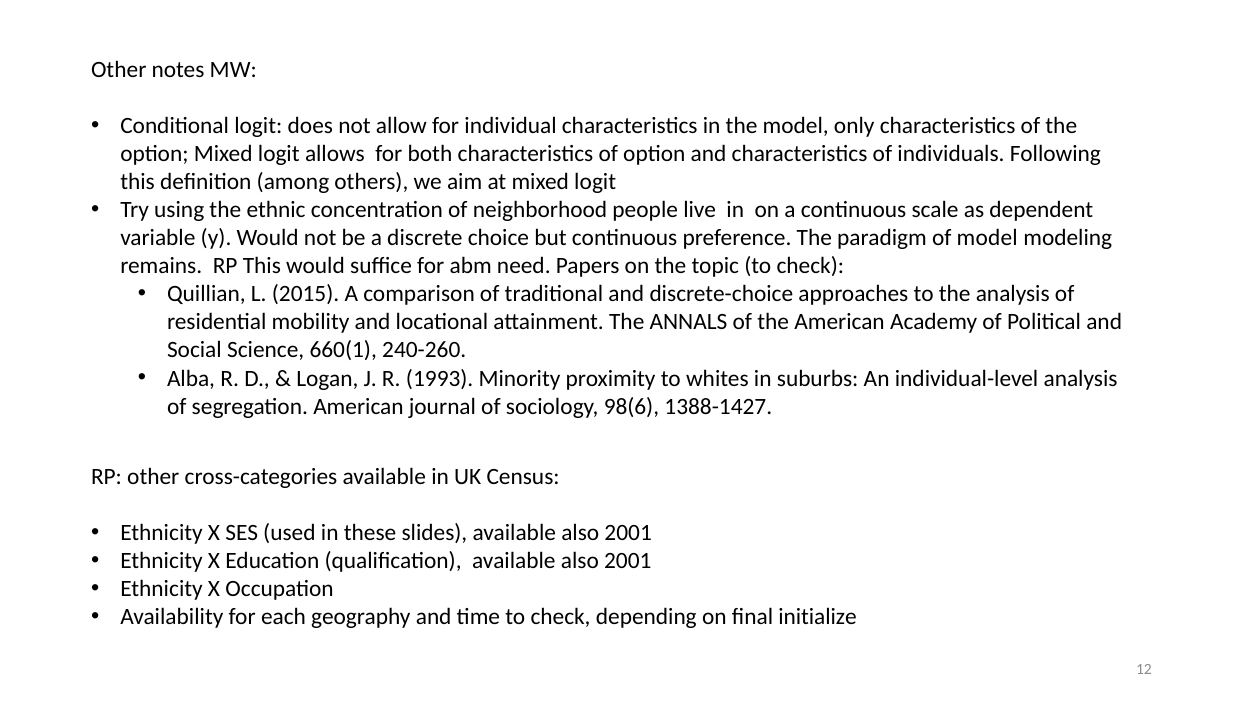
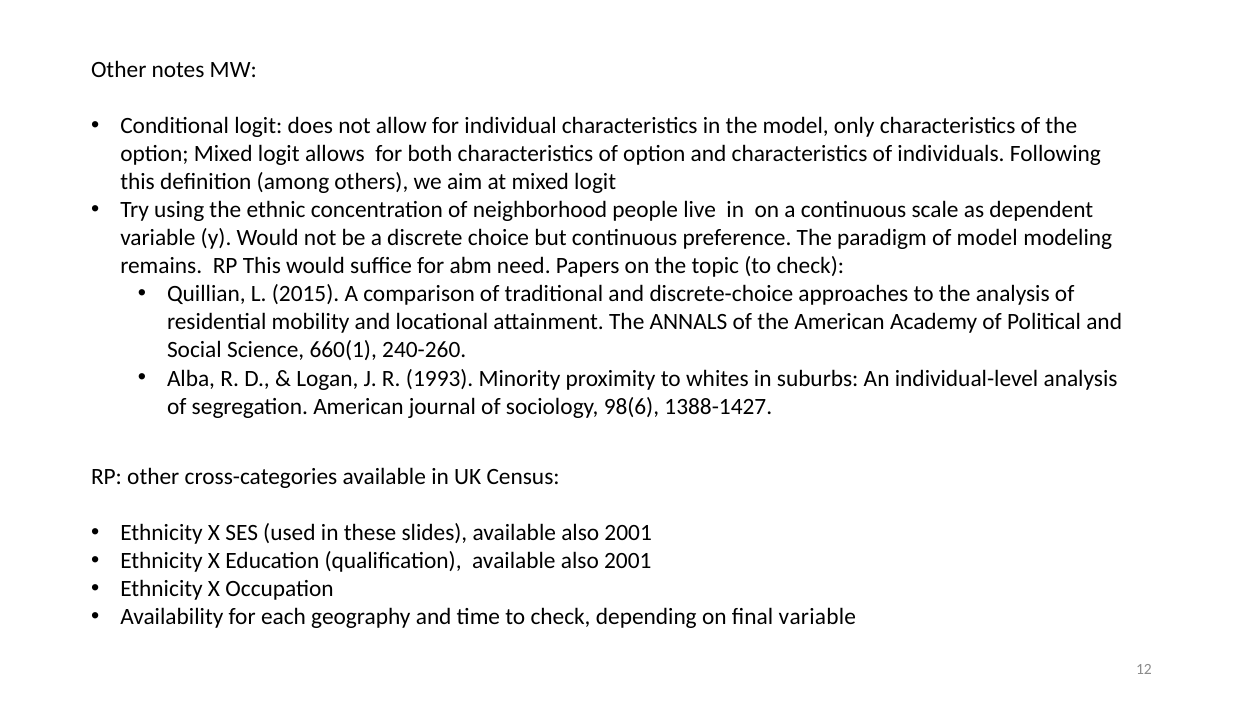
final initialize: initialize -> variable
